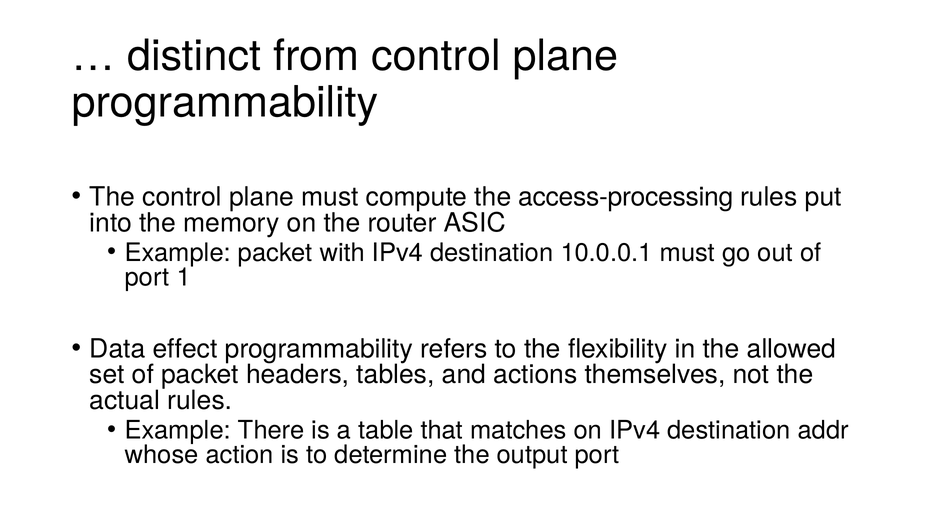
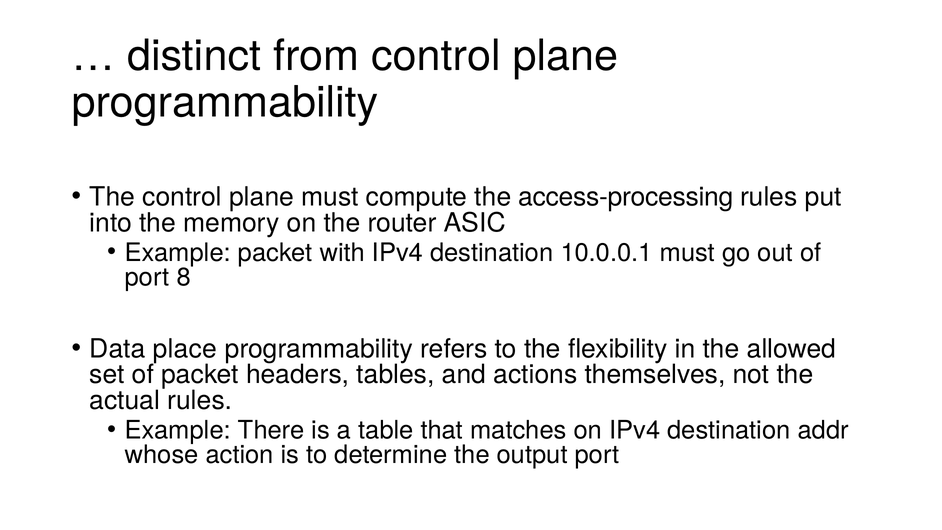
1: 1 -> 8
effect: effect -> place
